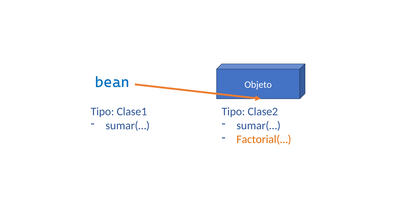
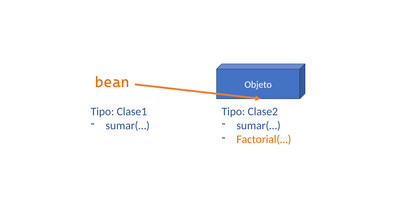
bean colour: blue -> orange
